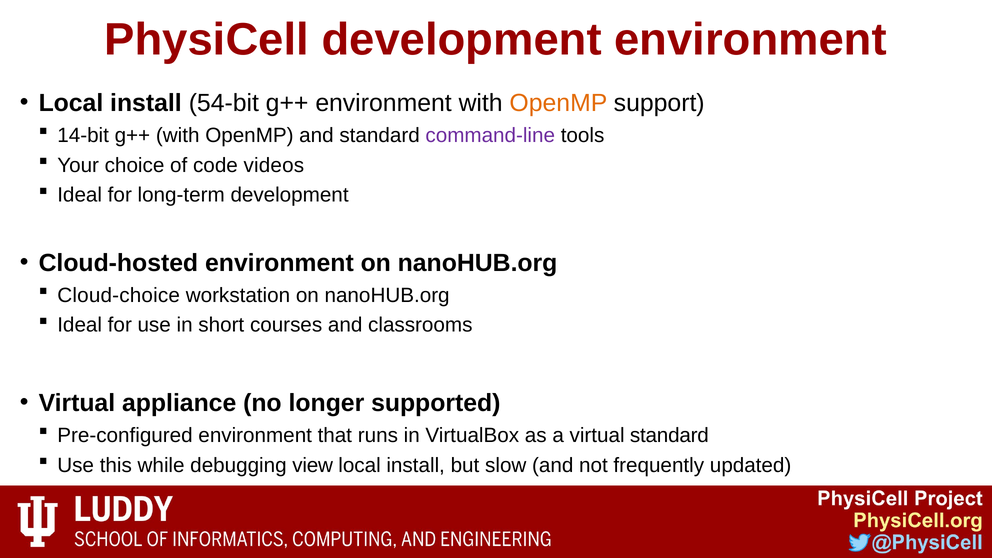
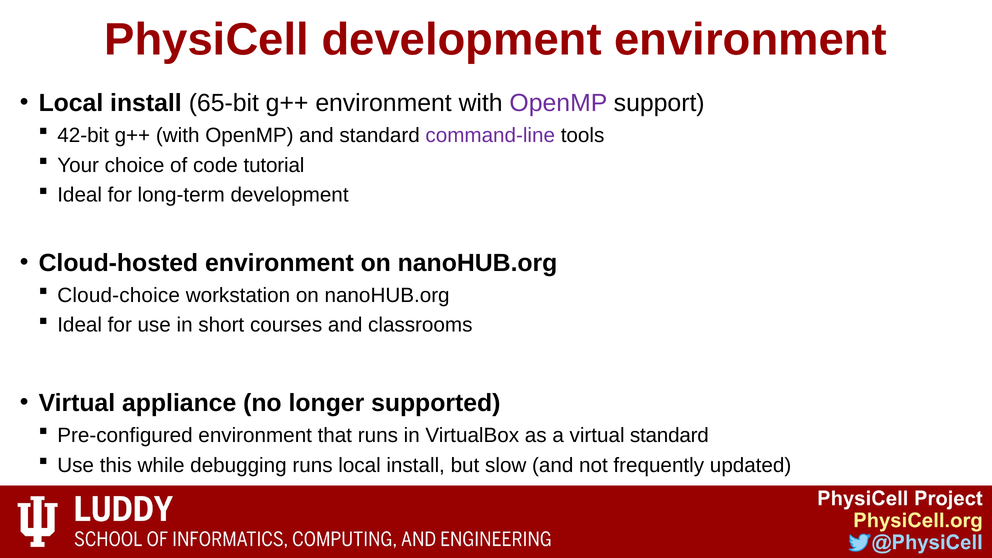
54-bit: 54-bit -> 65-bit
OpenMP at (558, 103) colour: orange -> purple
14-bit: 14-bit -> 42-bit
videos: videos -> tutorial
debugging view: view -> runs
